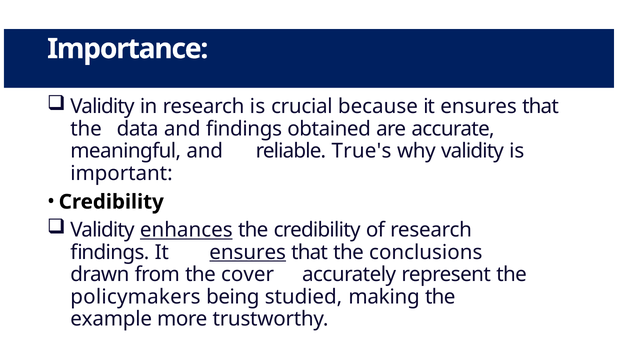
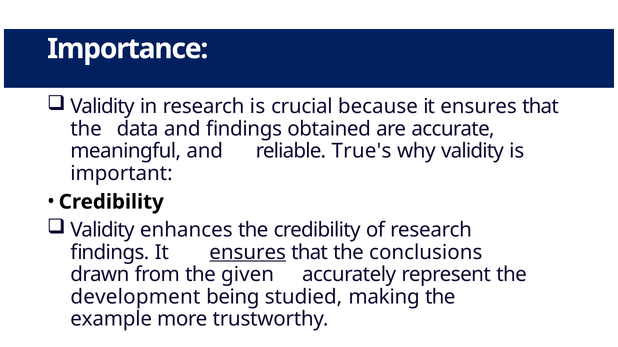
enhances underline: present -> none
cover: cover -> given
policymakers: policymakers -> development
